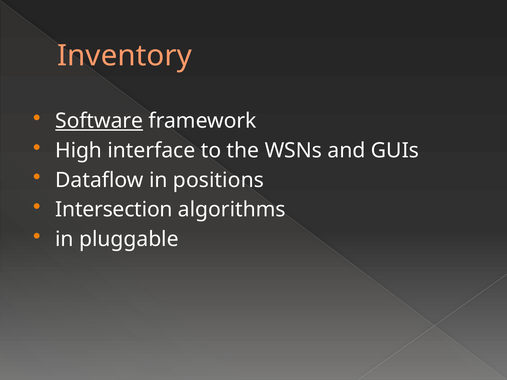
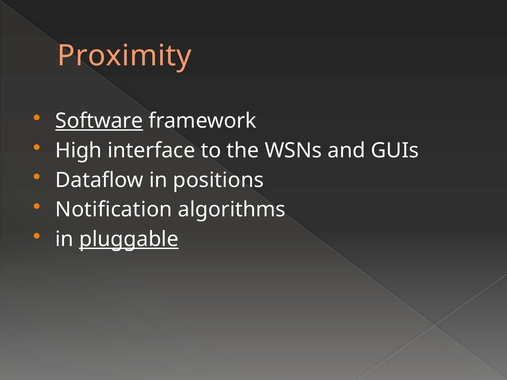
Inventory: Inventory -> Proximity
Intersection: Intersection -> Notification
pluggable underline: none -> present
